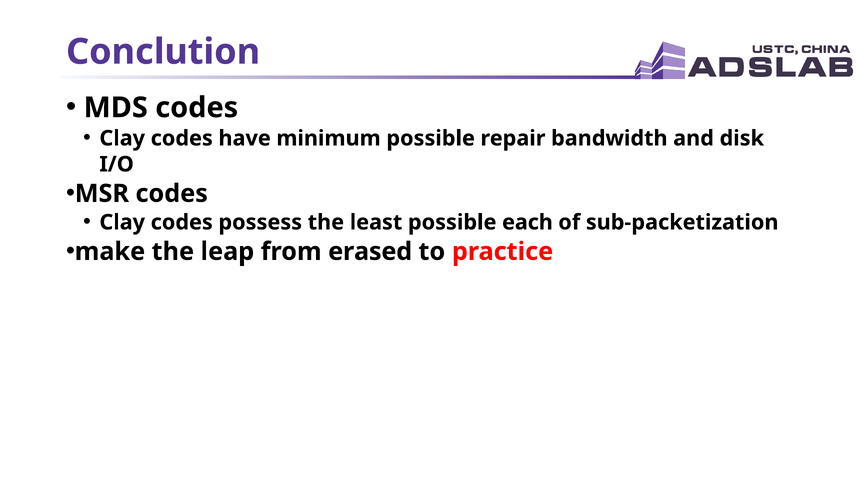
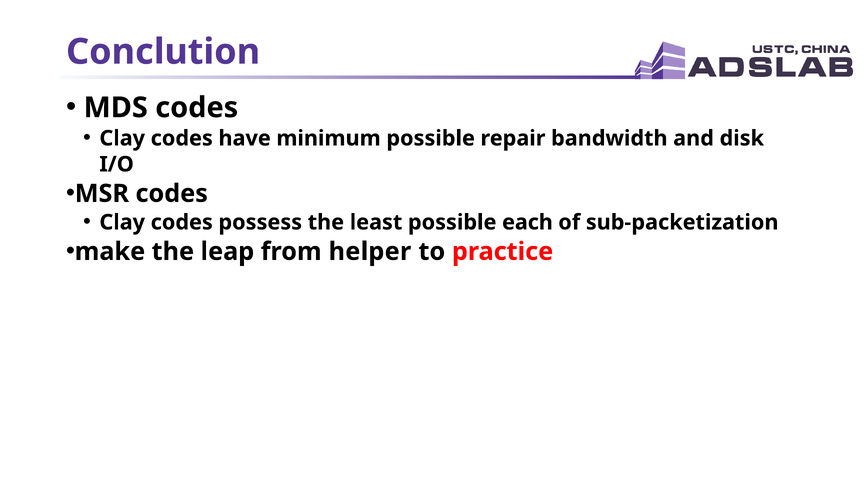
erased: erased -> helper
